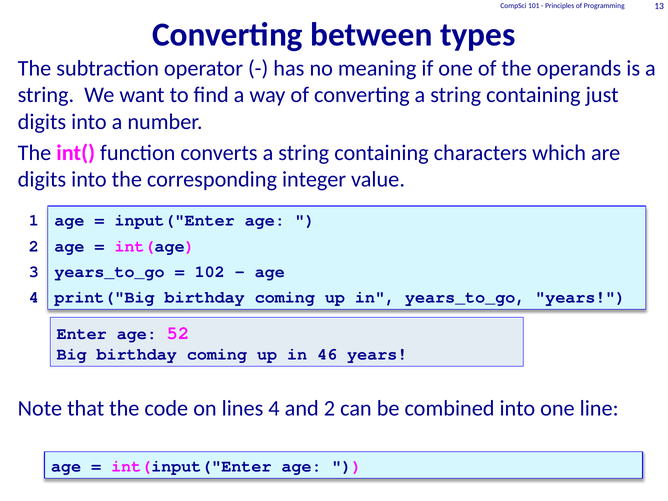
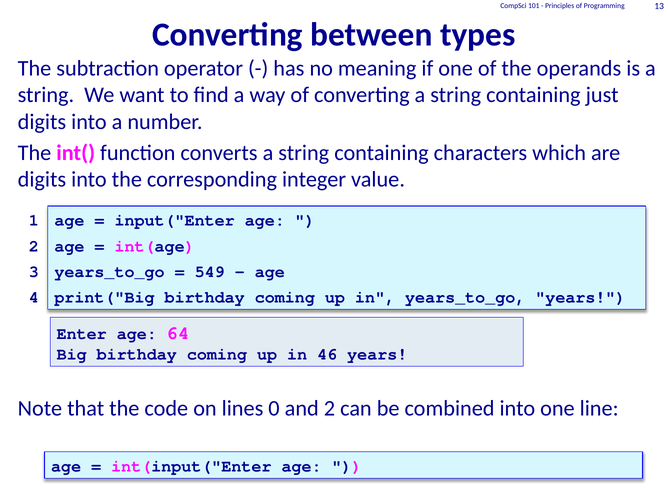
102: 102 -> 549
52: 52 -> 64
lines 4: 4 -> 0
